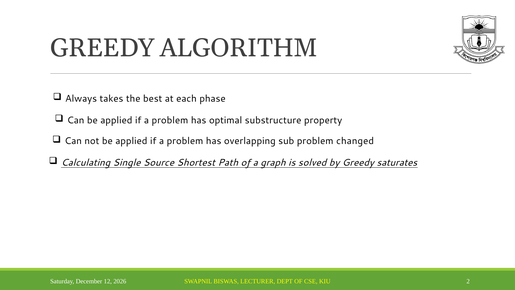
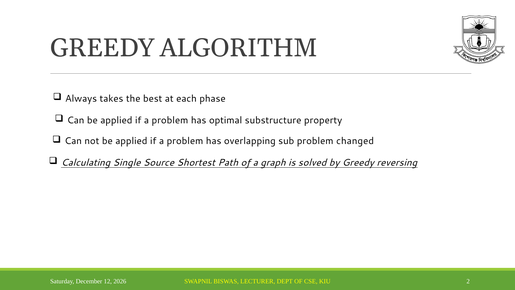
saturates: saturates -> reversing
